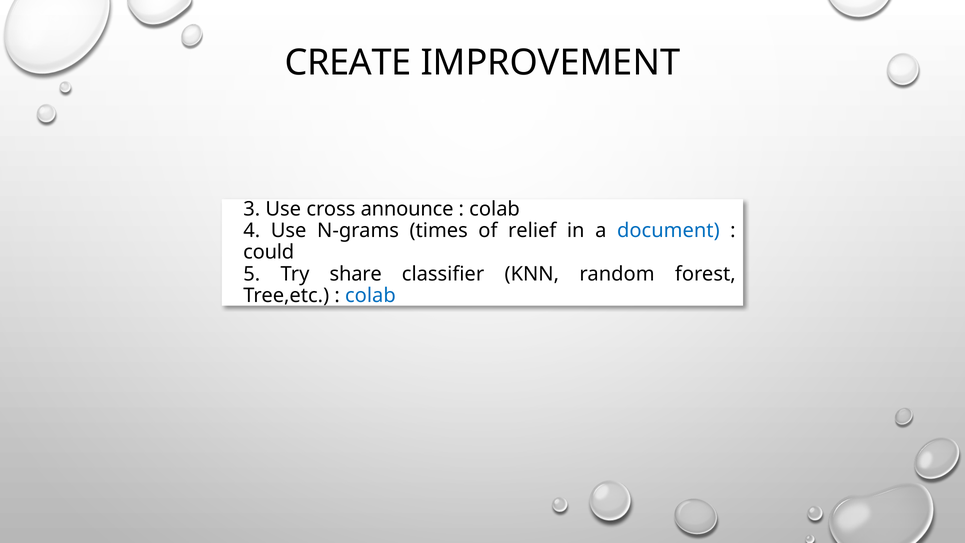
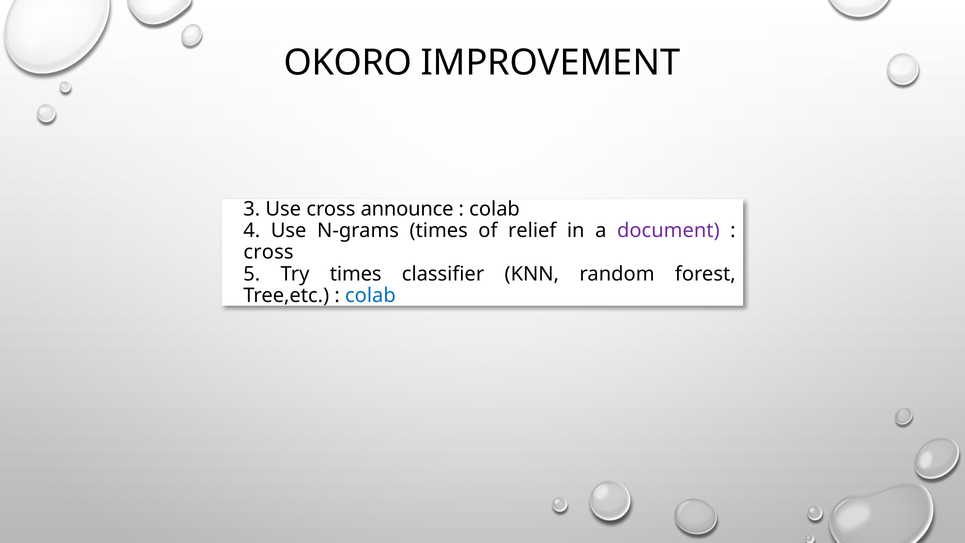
CREATE: CREATE -> OKORO
document colour: blue -> purple
could at (269, 252): could -> cross
Try share: share -> times
